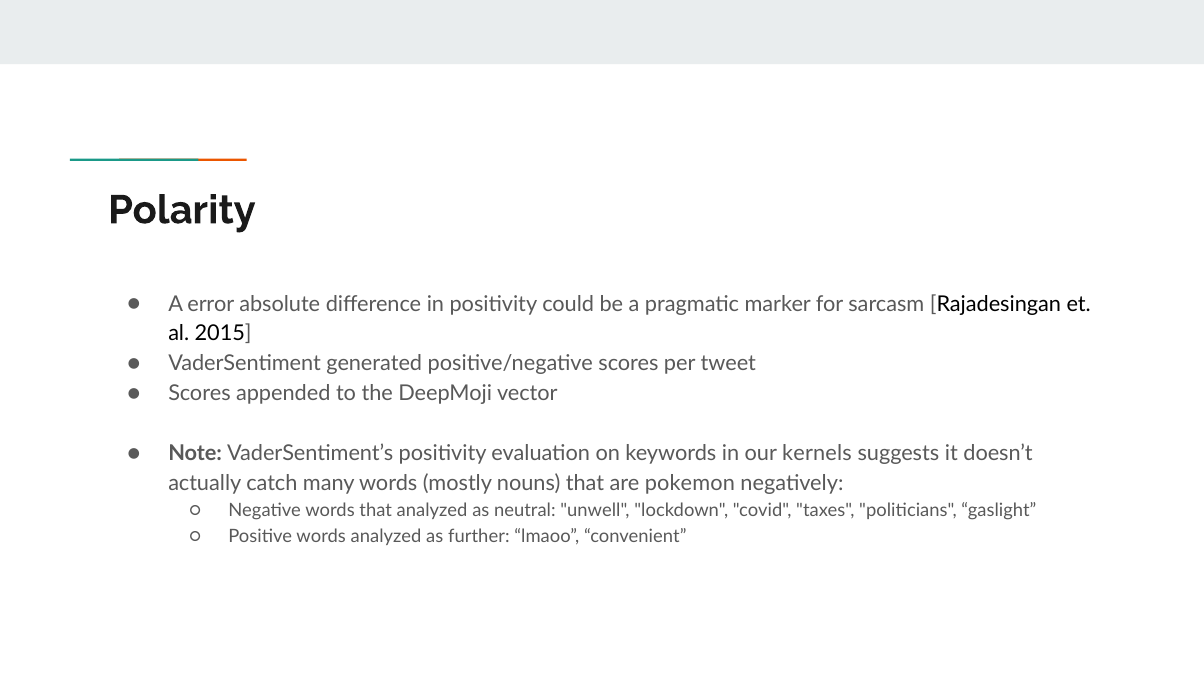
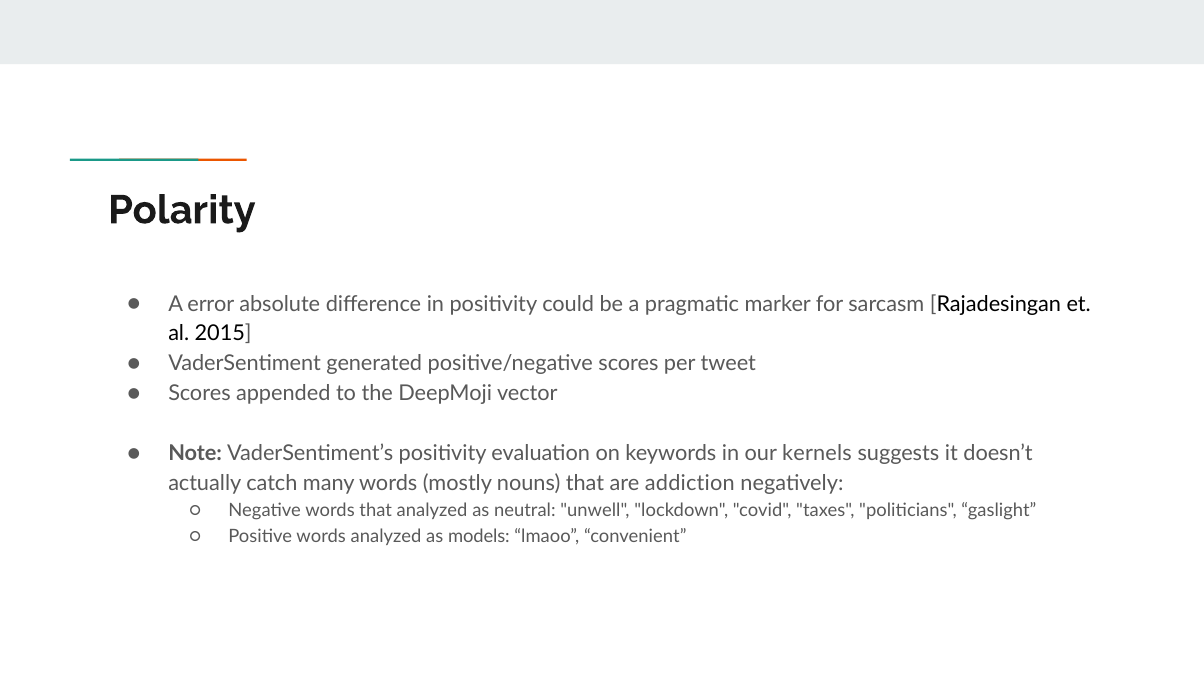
pokemon: pokemon -> addiction
further: further -> models
